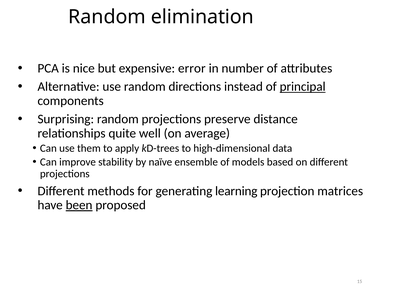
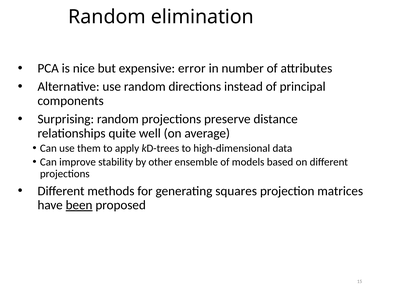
principal underline: present -> none
naïve: naïve -> other
learning: learning -> squares
